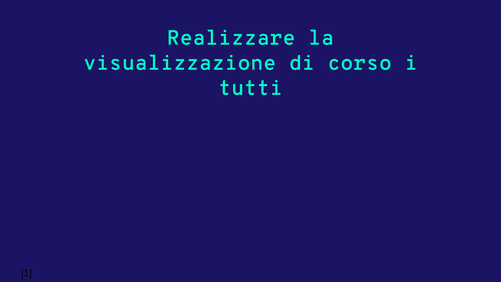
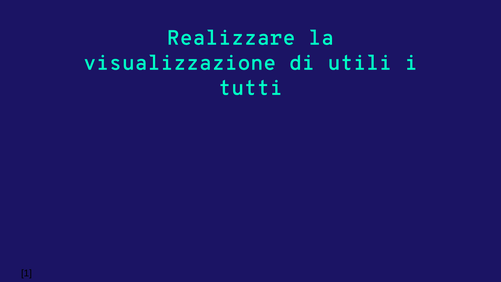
corso: corso -> utili
